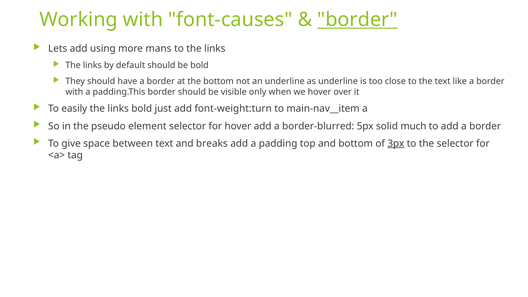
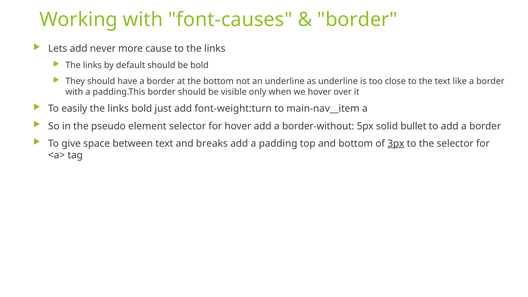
border at (357, 20) underline: present -> none
using: using -> never
mans: mans -> cause
border-blurred: border-blurred -> border-without
much: much -> bullet
